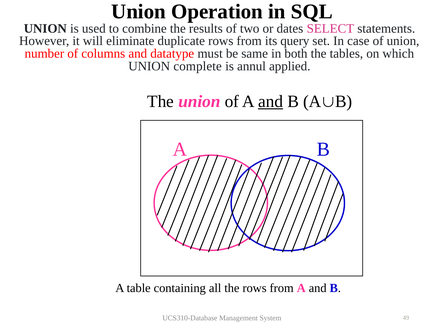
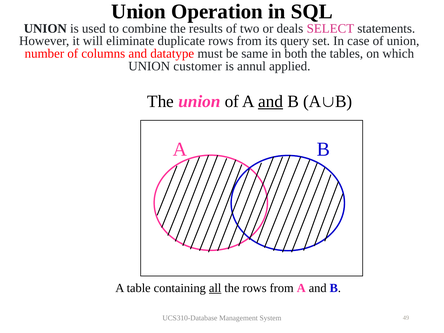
dates: dates -> deals
complete: complete -> customer
all underline: none -> present
